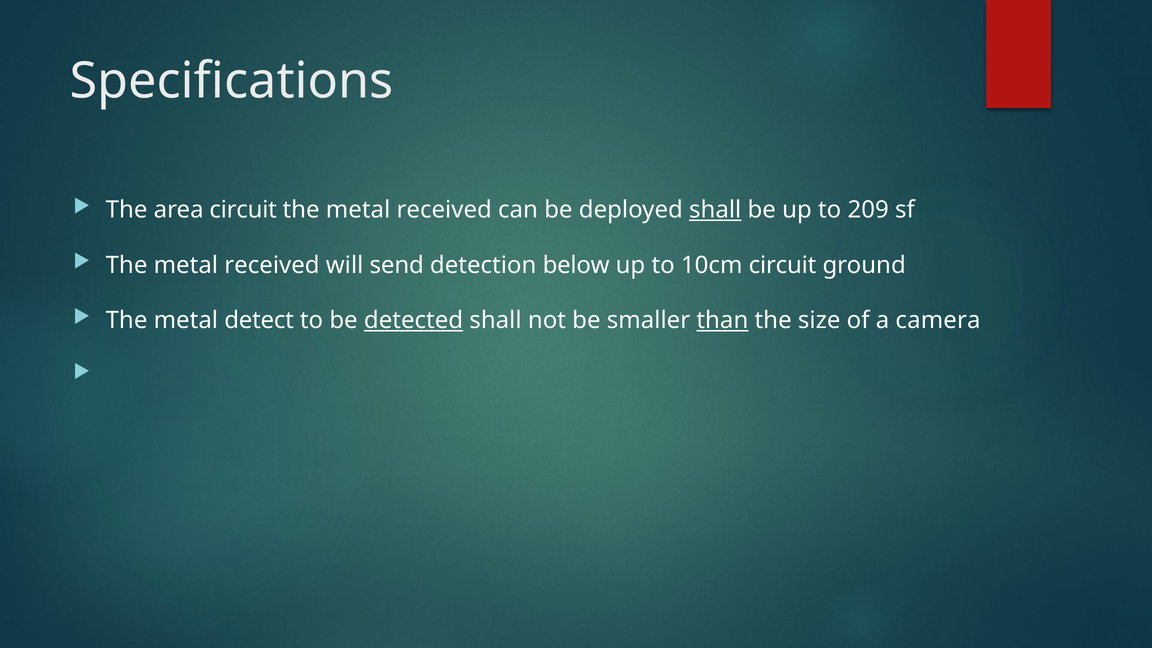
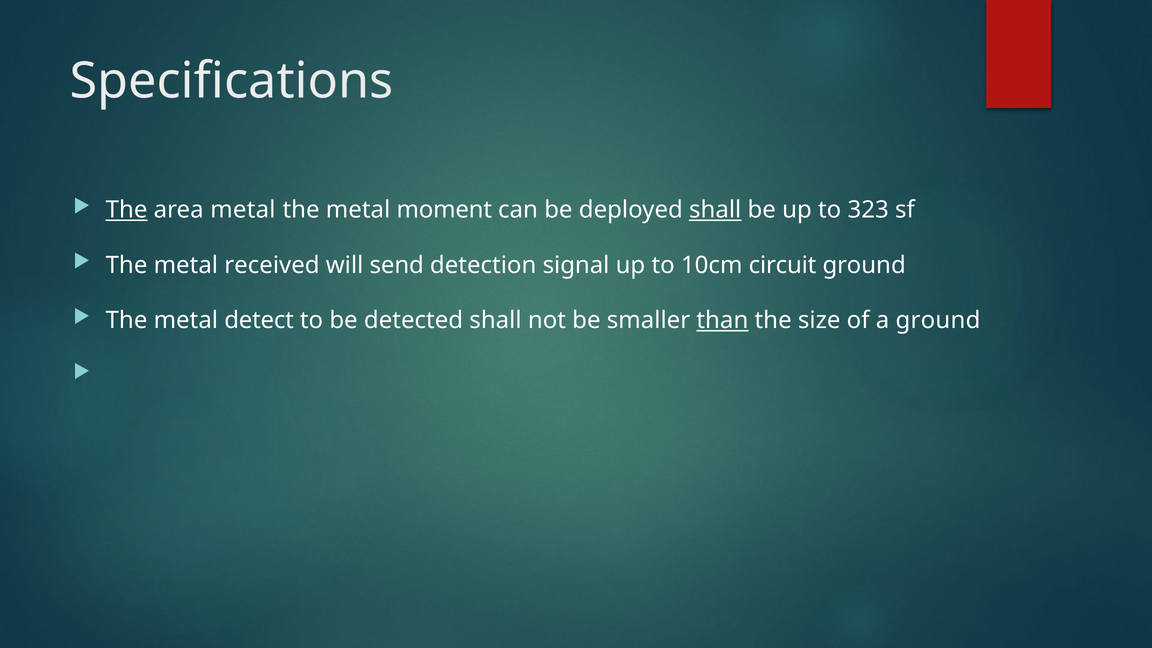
The at (127, 210) underline: none -> present
area circuit: circuit -> metal
received at (444, 210): received -> moment
209: 209 -> 323
below: below -> signal
detected underline: present -> none
a camera: camera -> ground
